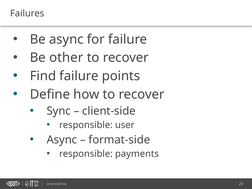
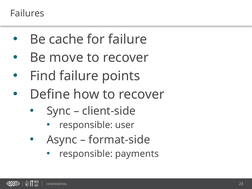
Be async: async -> cache
other: other -> move
